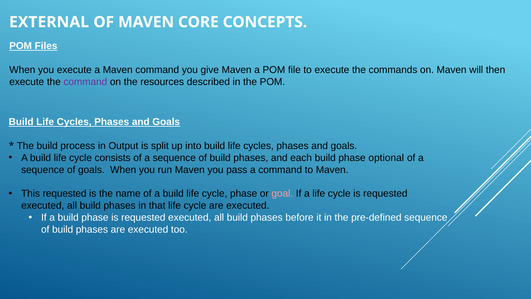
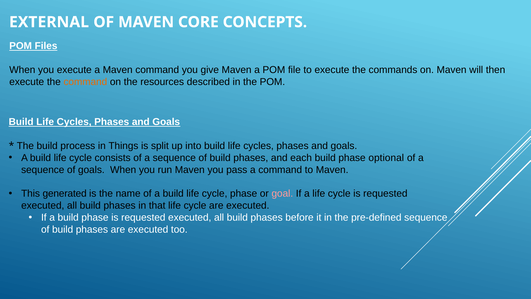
command at (85, 82) colour: purple -> orange
Output: Output -> Things
This requested: requested -> generated
